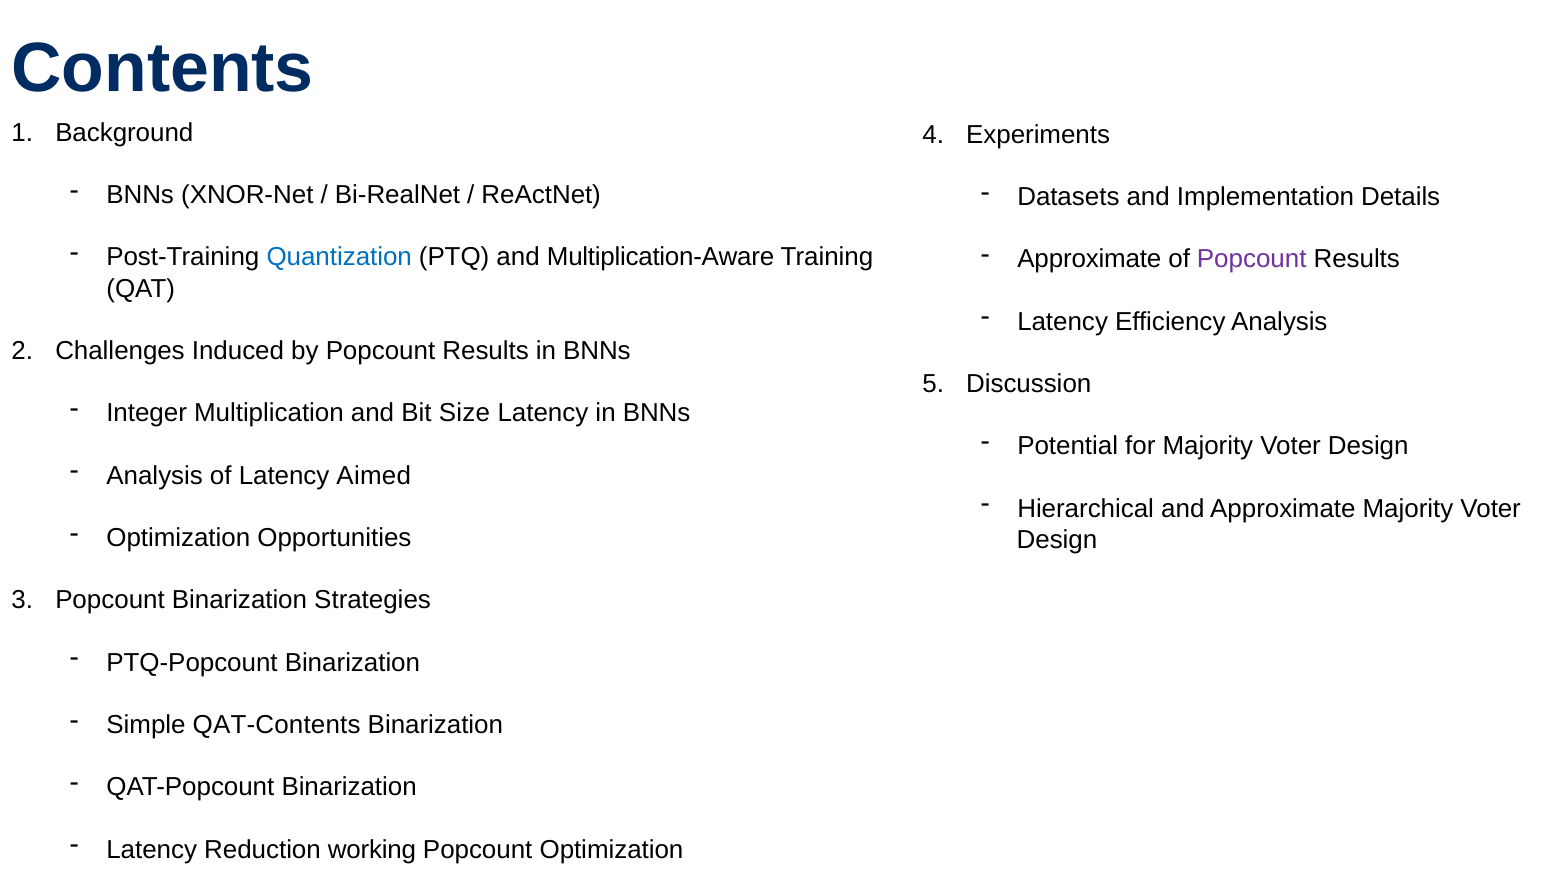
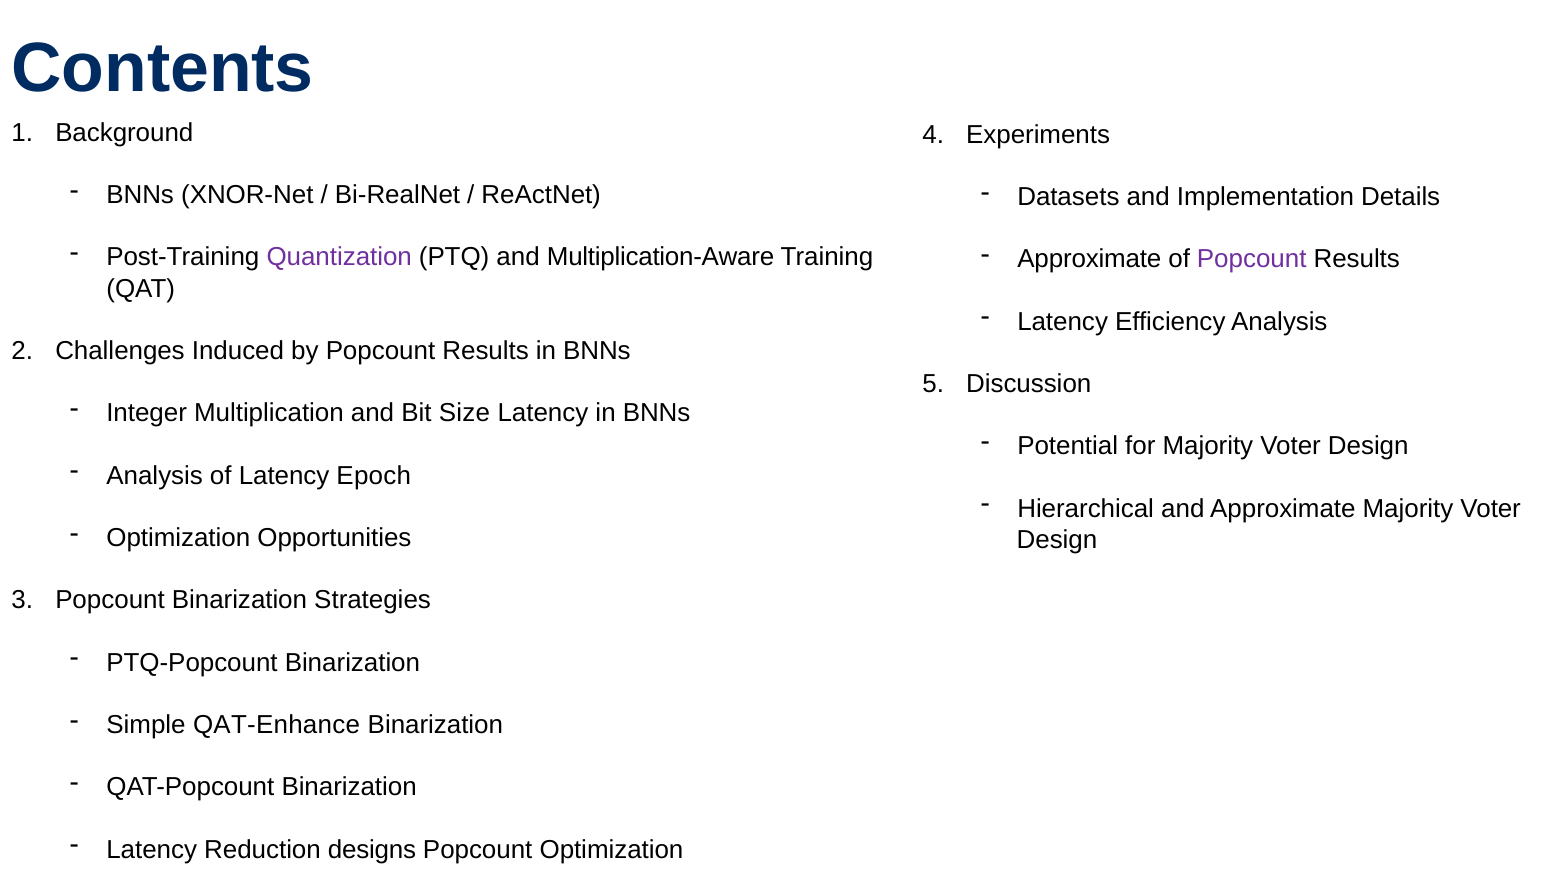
Quantization colour: blue -> purple
Aimed: Aimed -> Epoch
QAT-Contents: QAT-Contents -> QAT-Enhance
working: working -> designs
